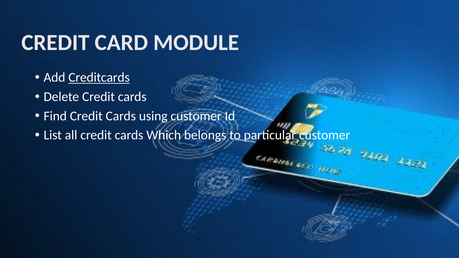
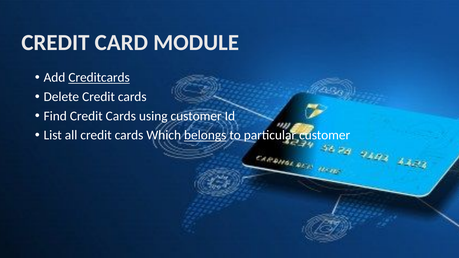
belongs underline: none -> present
